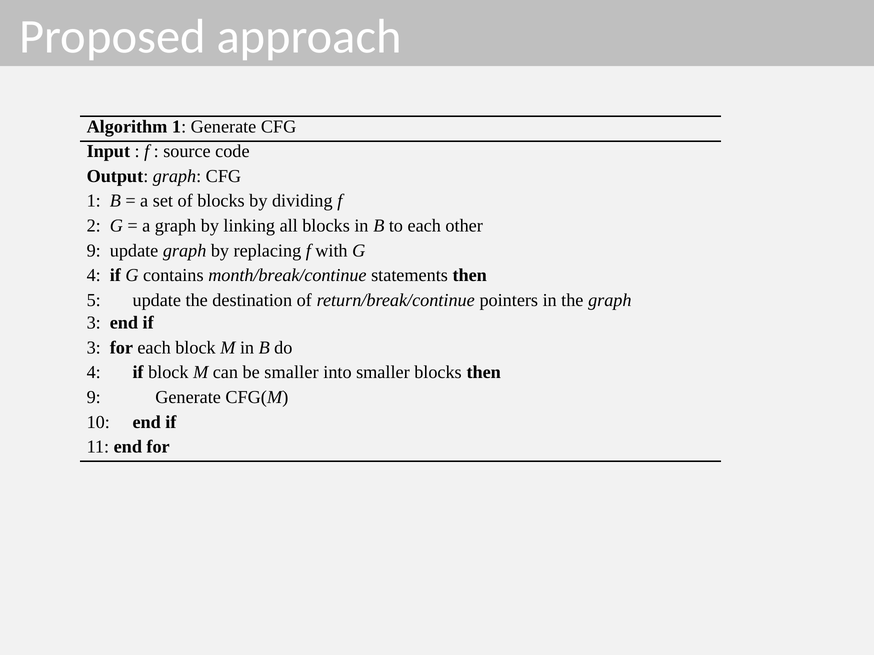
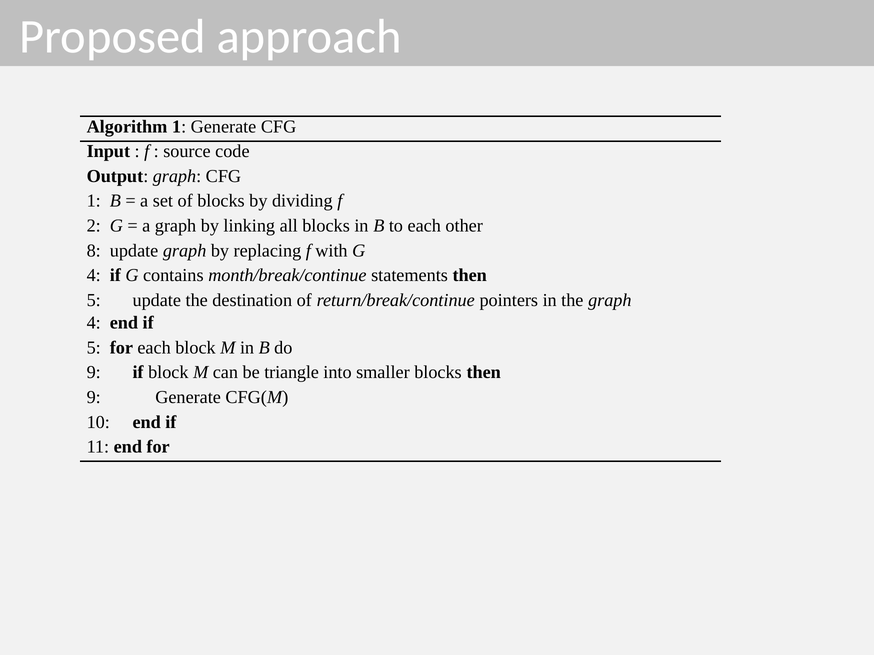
9 at (94, 251): 9 -> 8
3 at (94, 323): 3 -> 4
3 at (94, 348): 3 -> 5
4 at (94, 373): 4 -> 9
be smaller: smaller -> triangle
